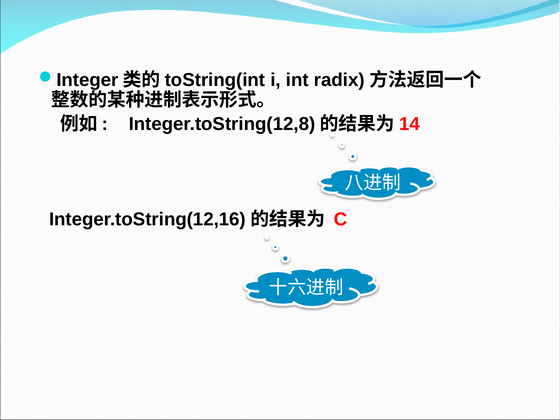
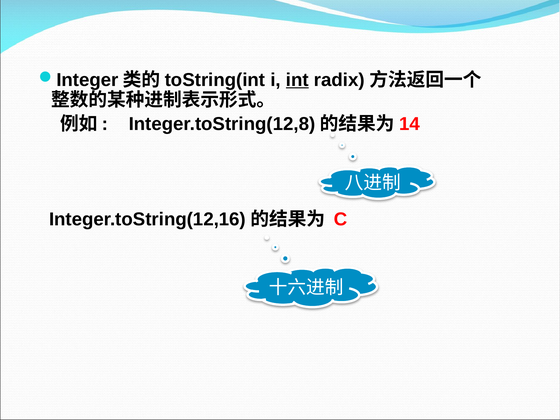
int underline: none -> present
